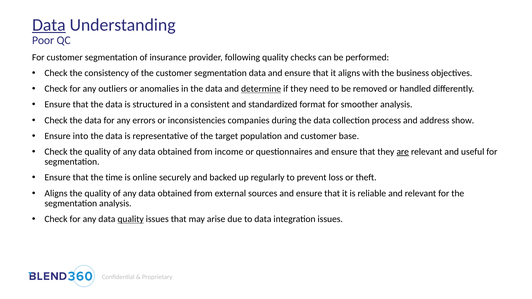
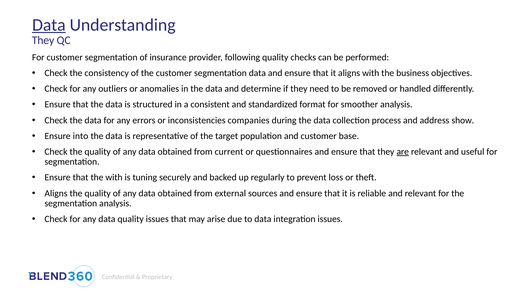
Poor at (43, 41): Poor -> They
determine underline: present -> none
income: income -> current
the time: time -> with
online: online -> tuning
quality at (131, 219) underline: present -> none
